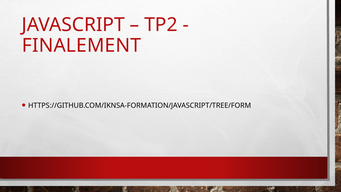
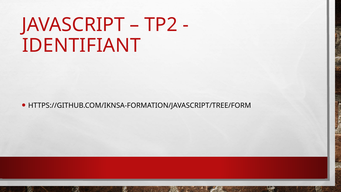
FINALEMENT: FINALEMENT -> IDENTIFIANT
